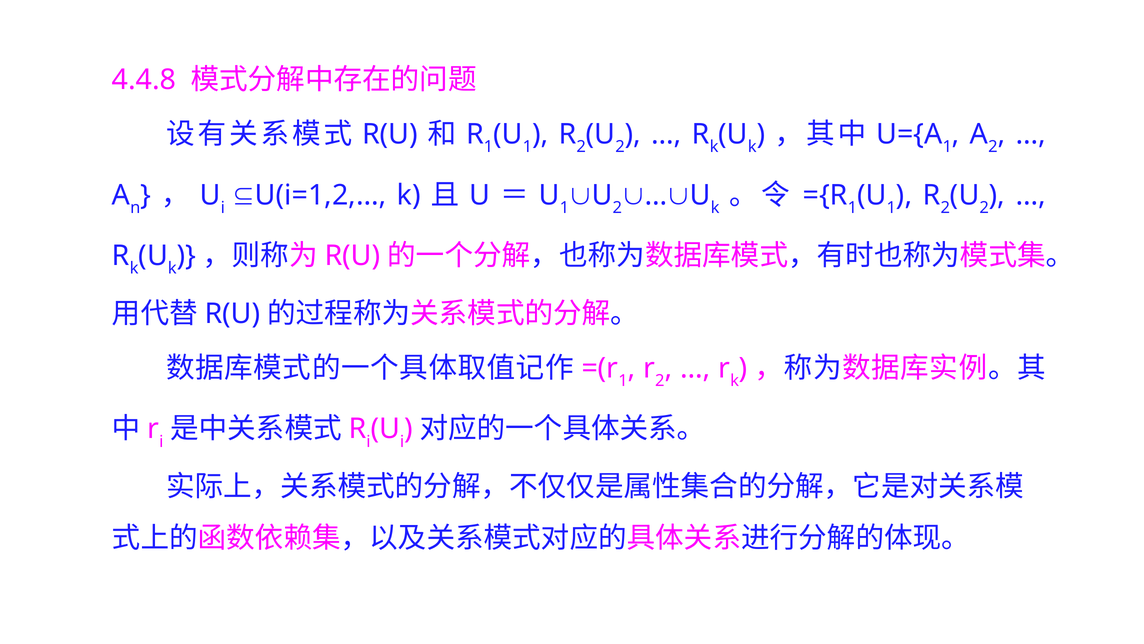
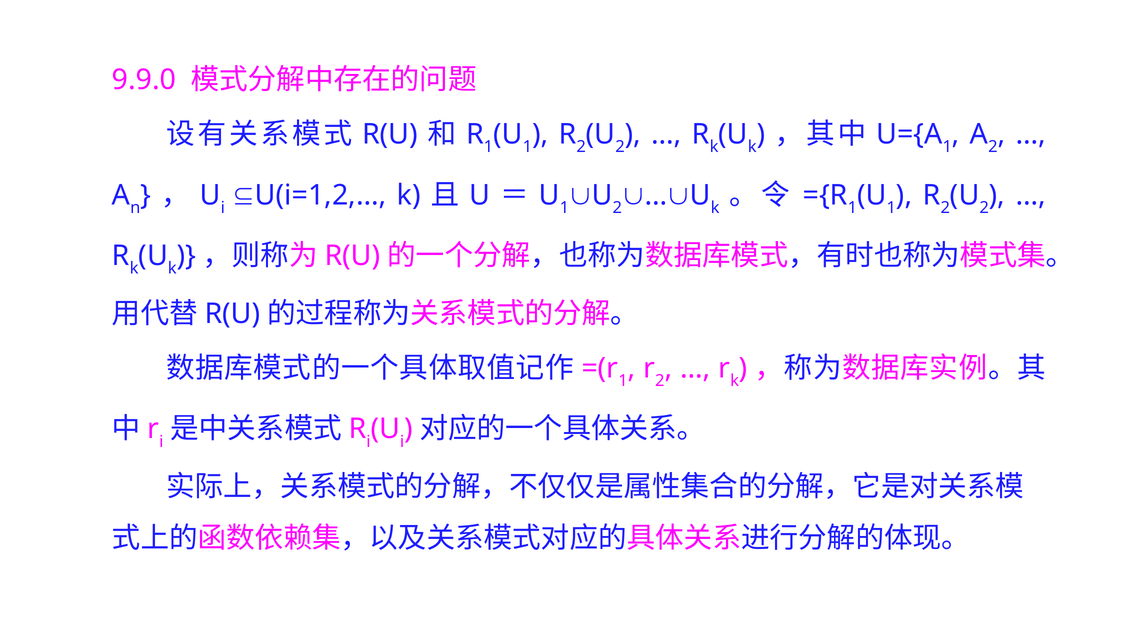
4.4.8: 4.4.8 -> 9.9.0
